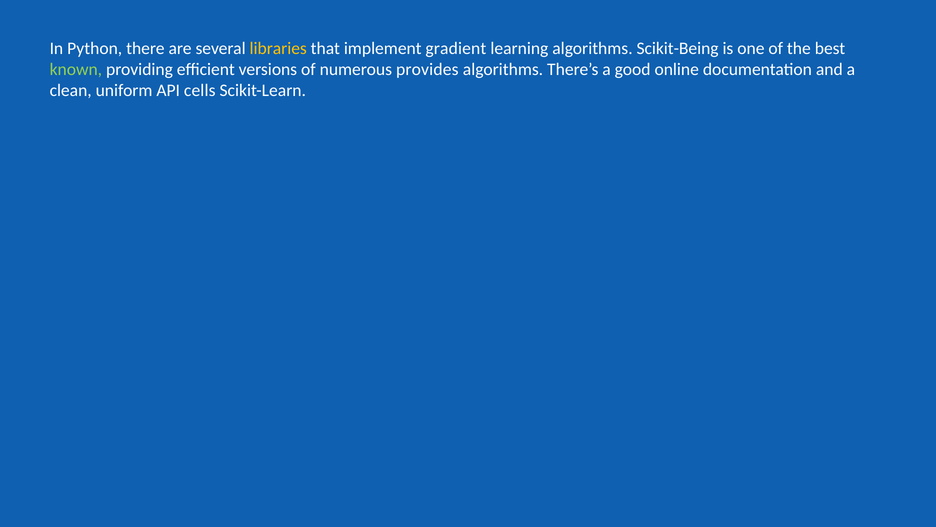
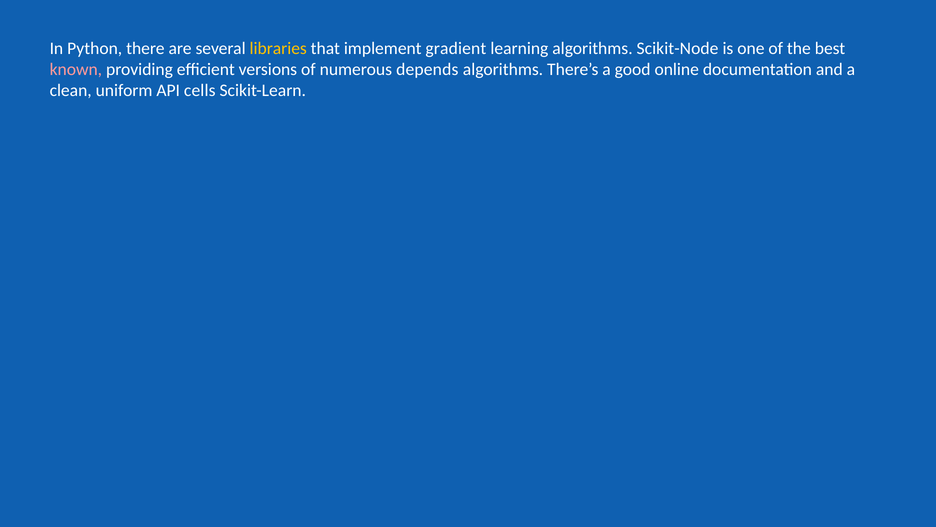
Scikit-Being: Scikit-Being -> Scikit-Node
known colour: light green -> pink
provides: provides -> depends
